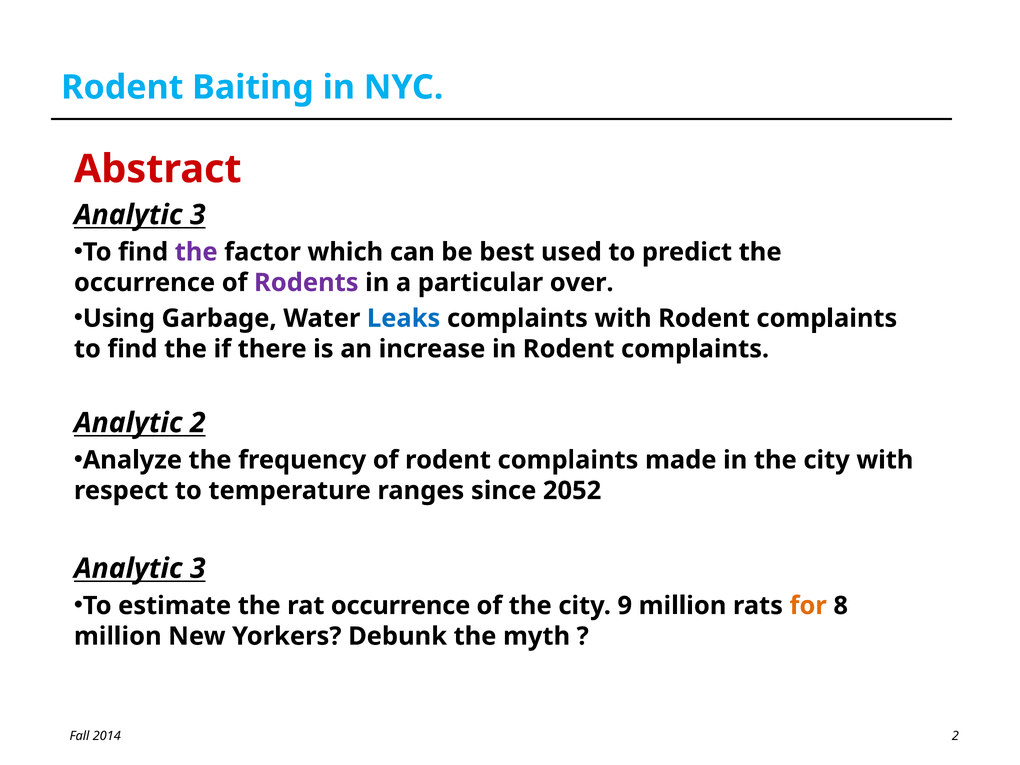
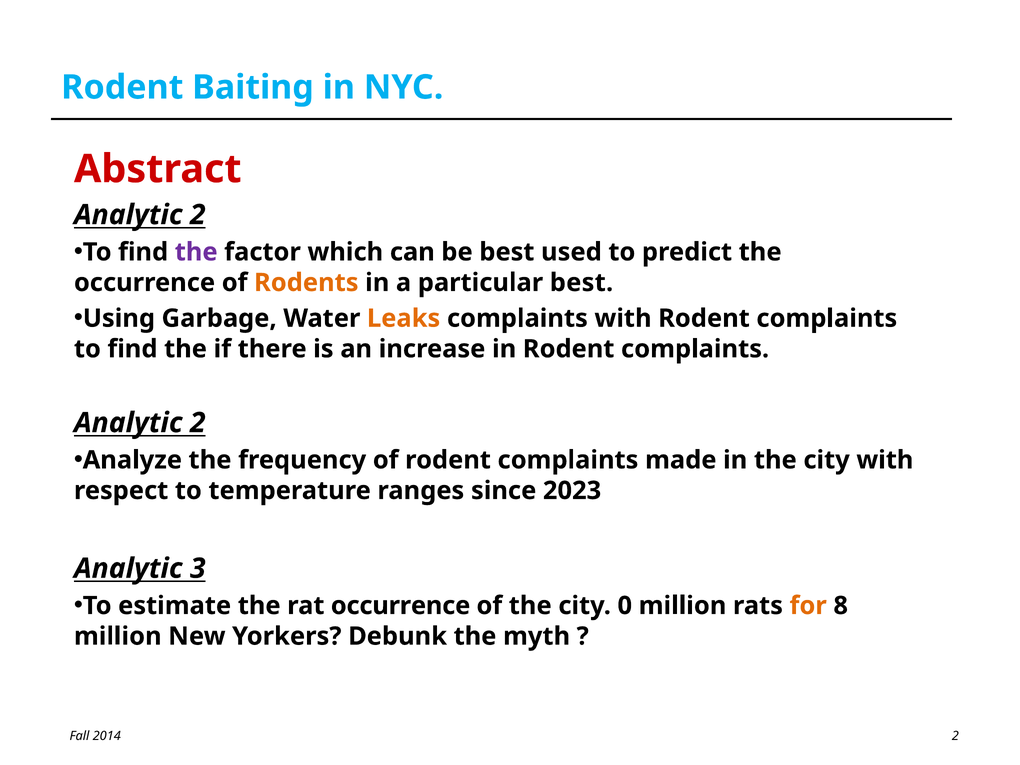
3 at (198, 215): 3 -> 2
Rodents colour: purple -> orange
particular over: over -> best
Leaks colour: blue -> orange
2052: 2052 -> 2023
9: 9 -> 0
